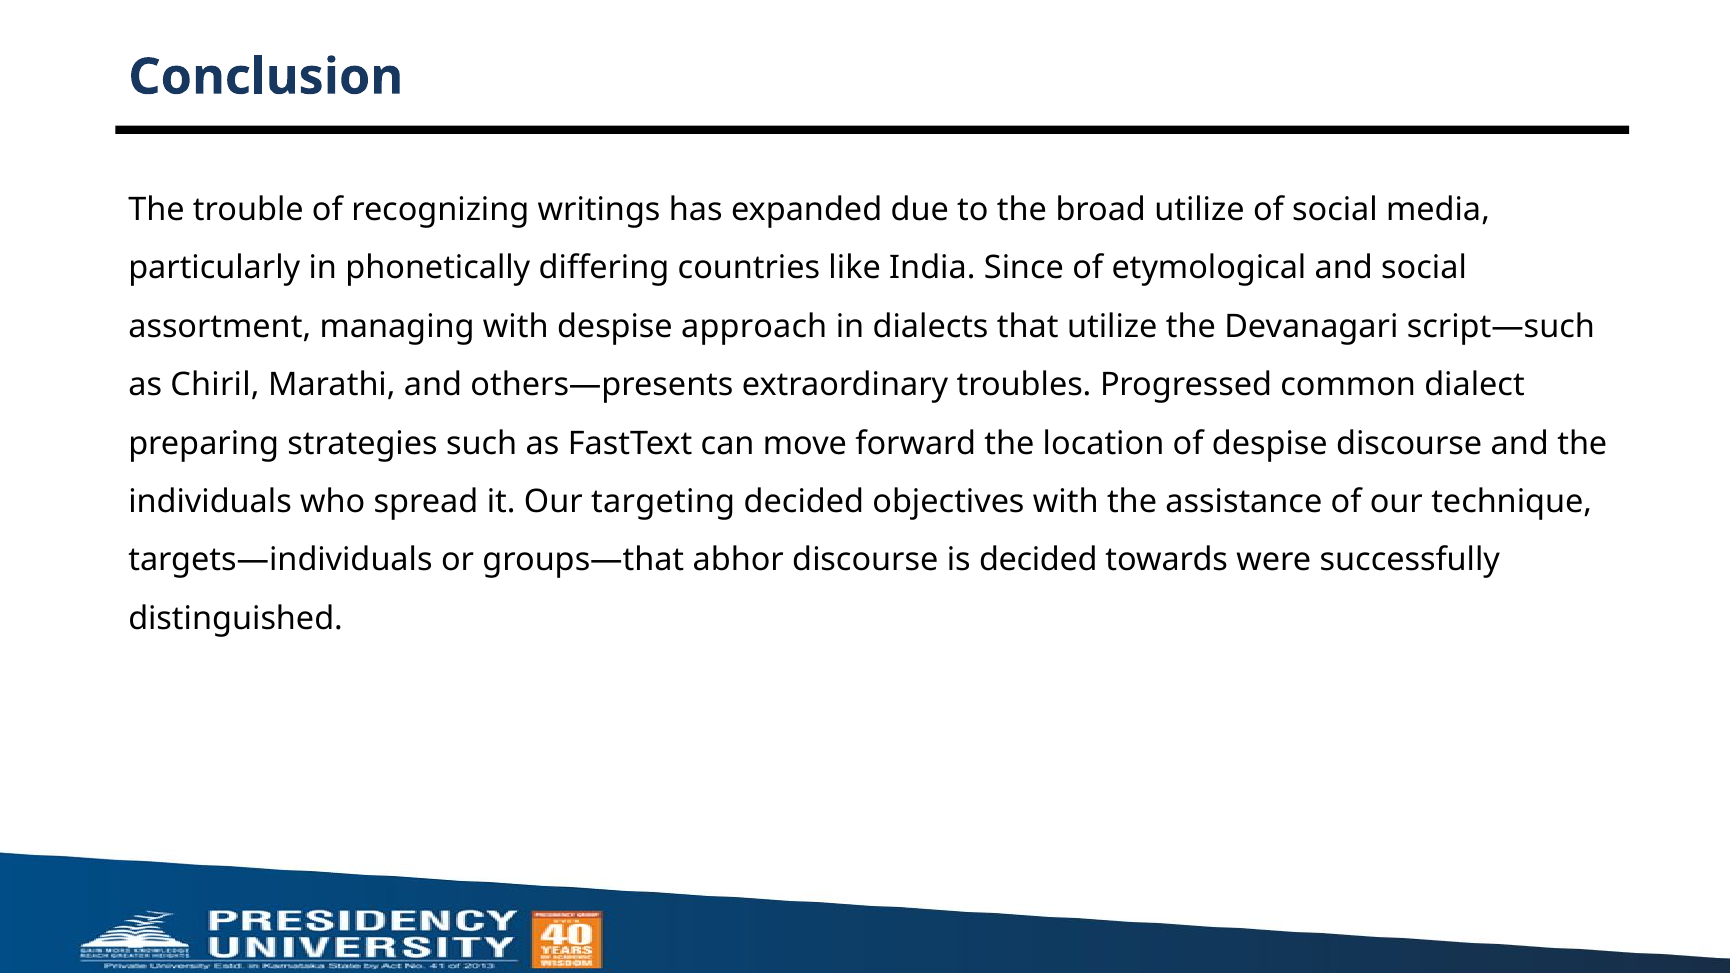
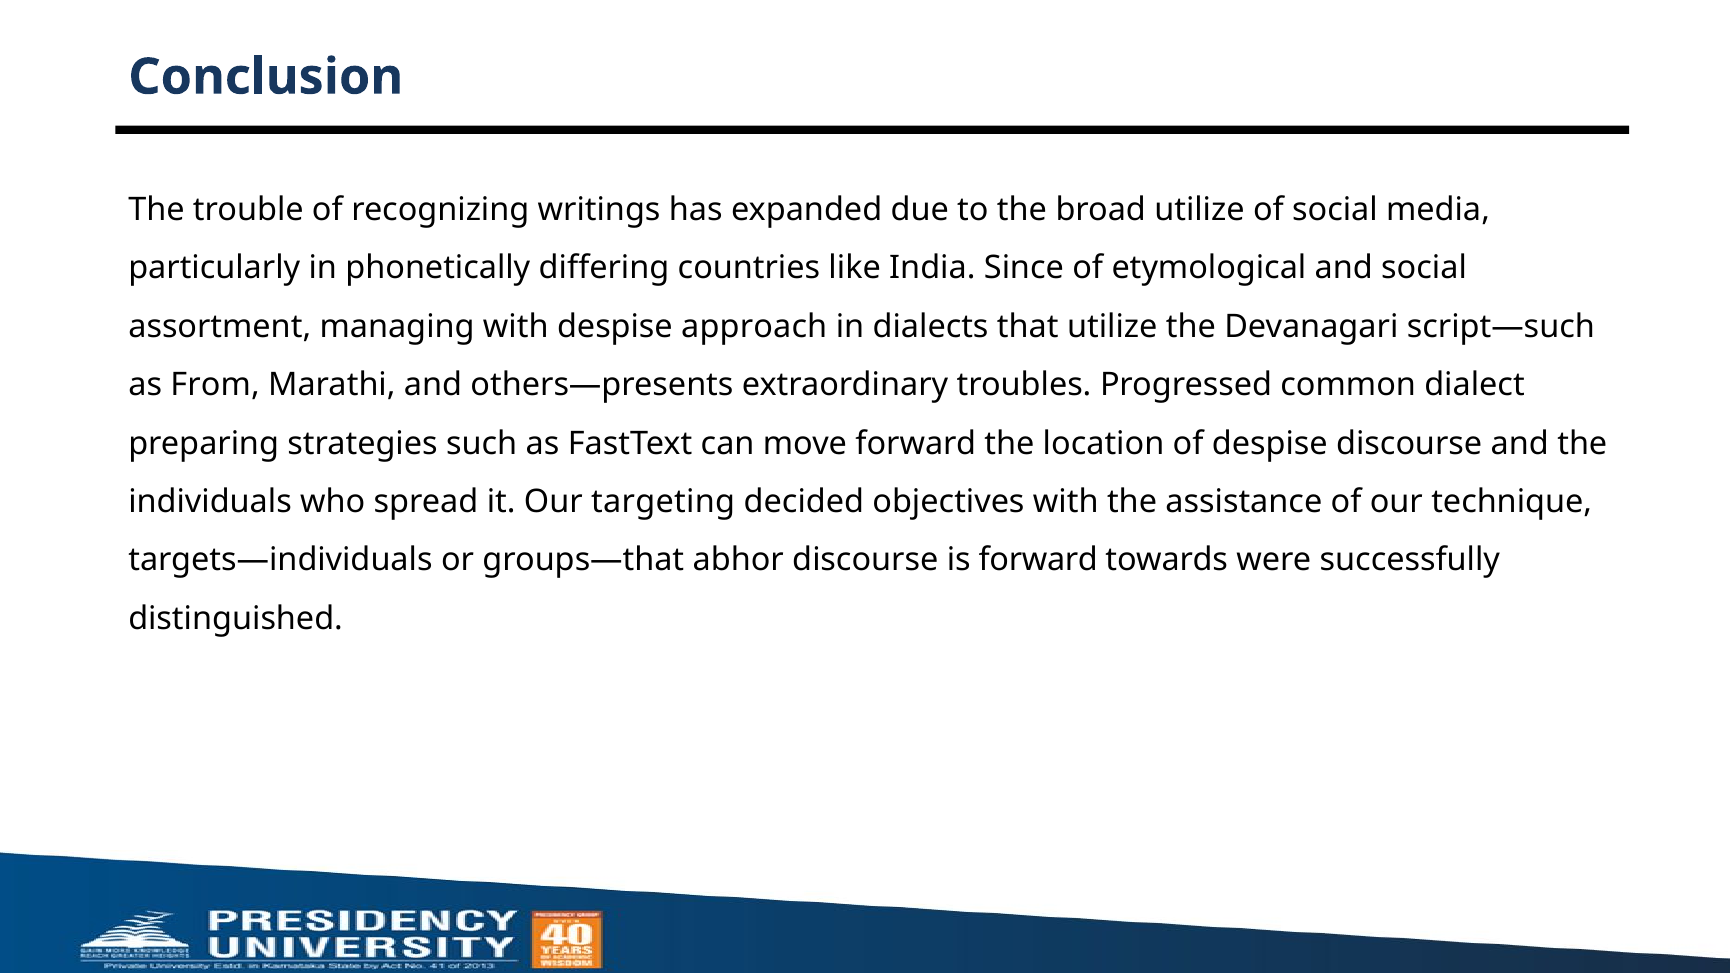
Chiril: Chiril -> From
is decided: decided -> forward
